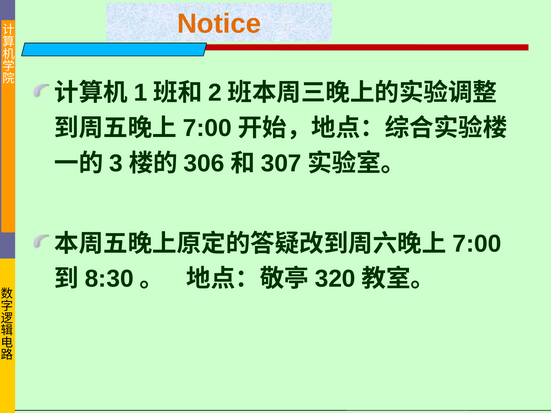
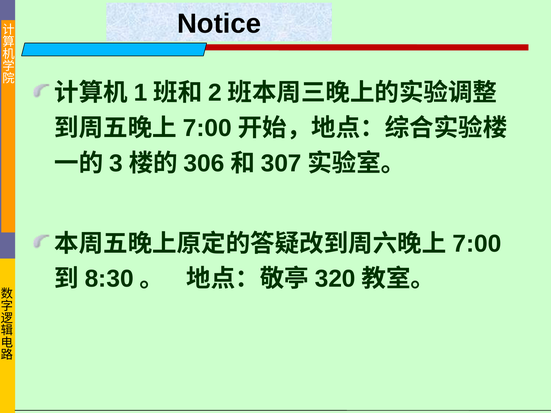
Notice colour: orange -> black
